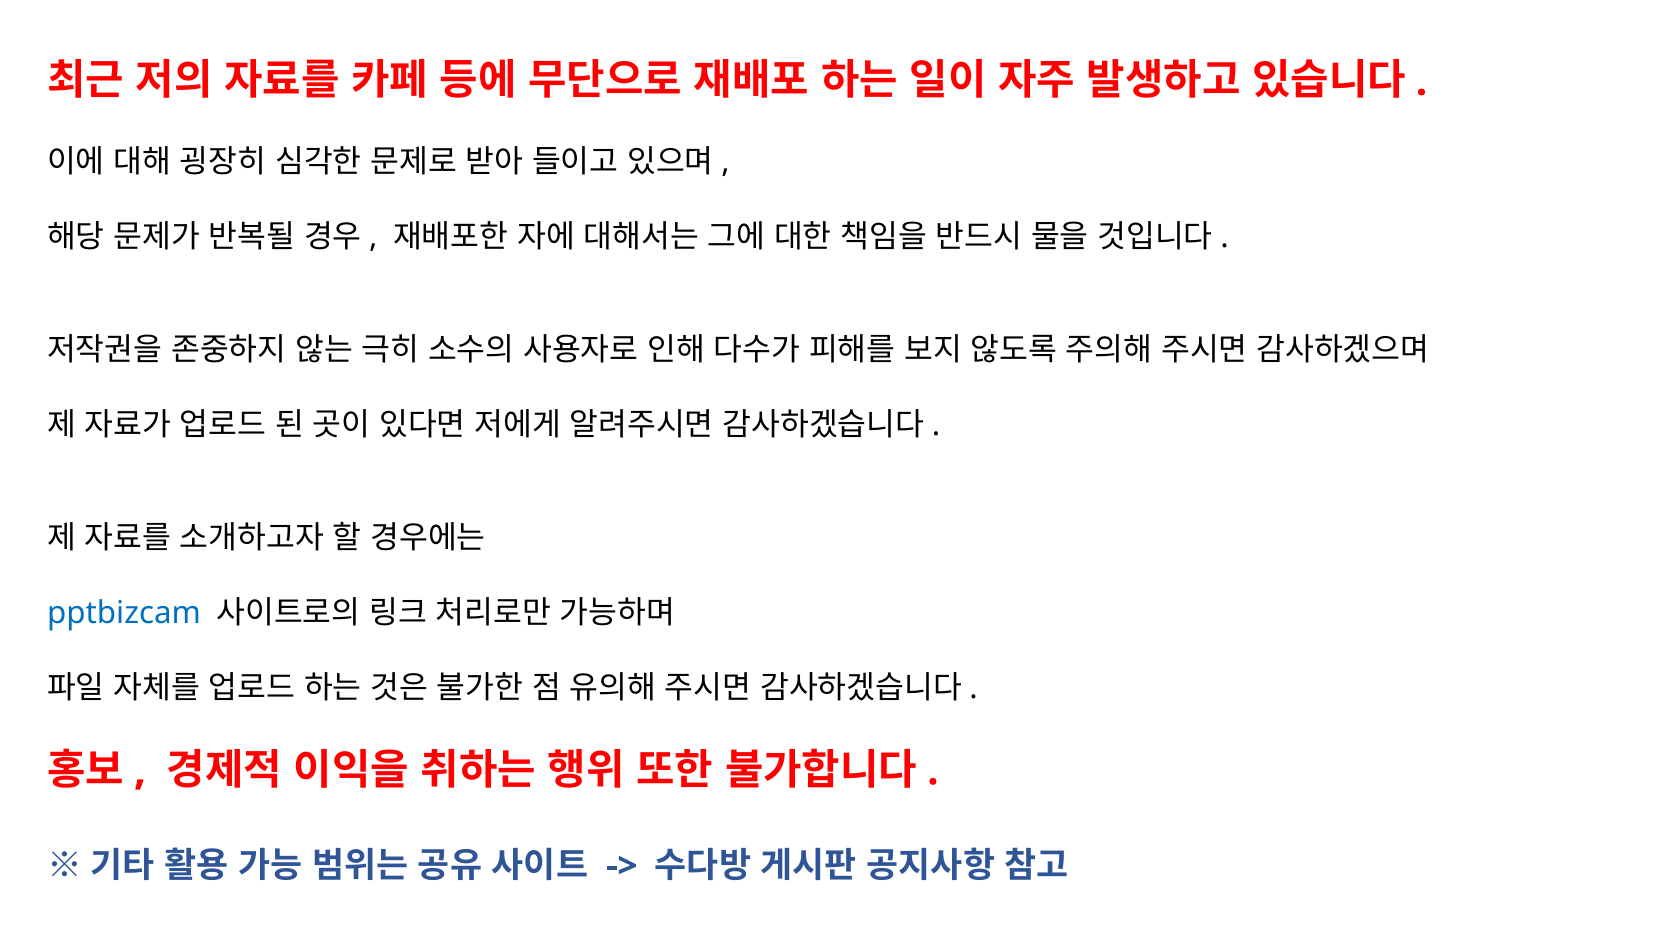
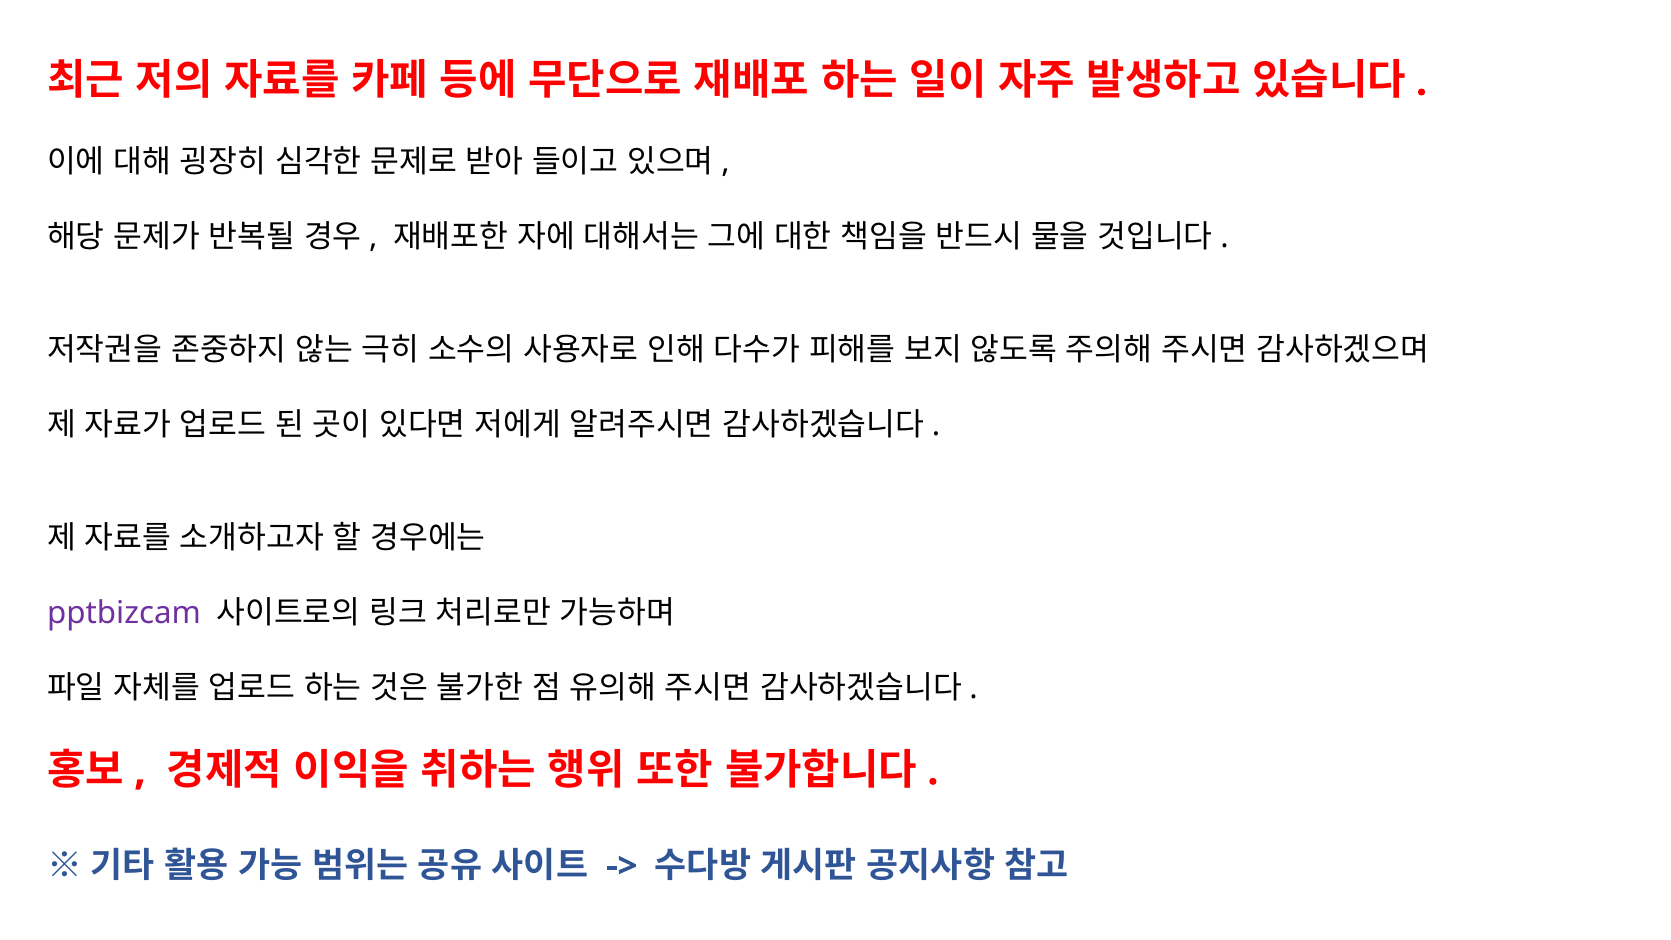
pptbizcam colour: blue -> purple
